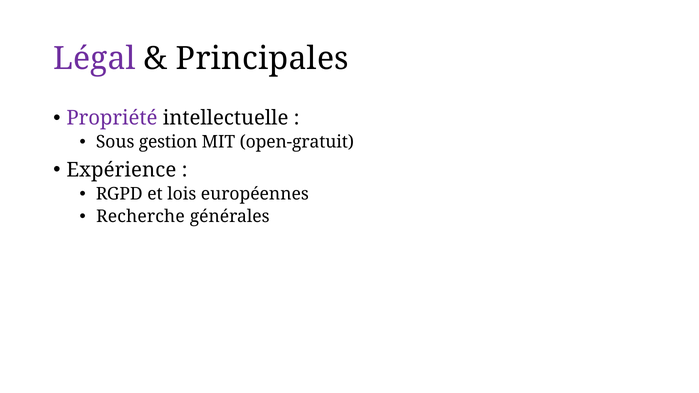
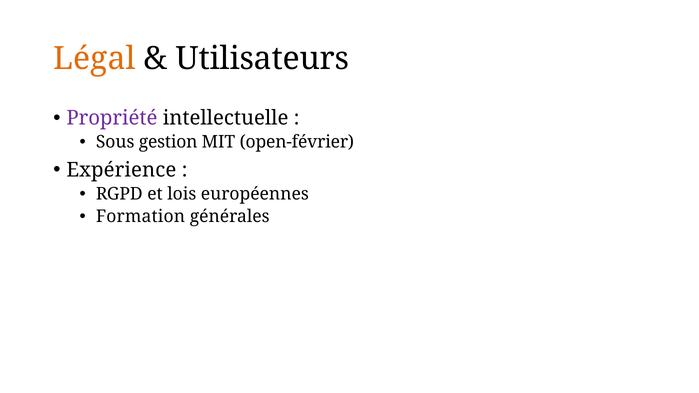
Légal colour: purple -> orange
Principales: Principales -> Utilisateurs
open-gratuit: open-gratuit -> open-février
Recherche: Recherche -> Formation
